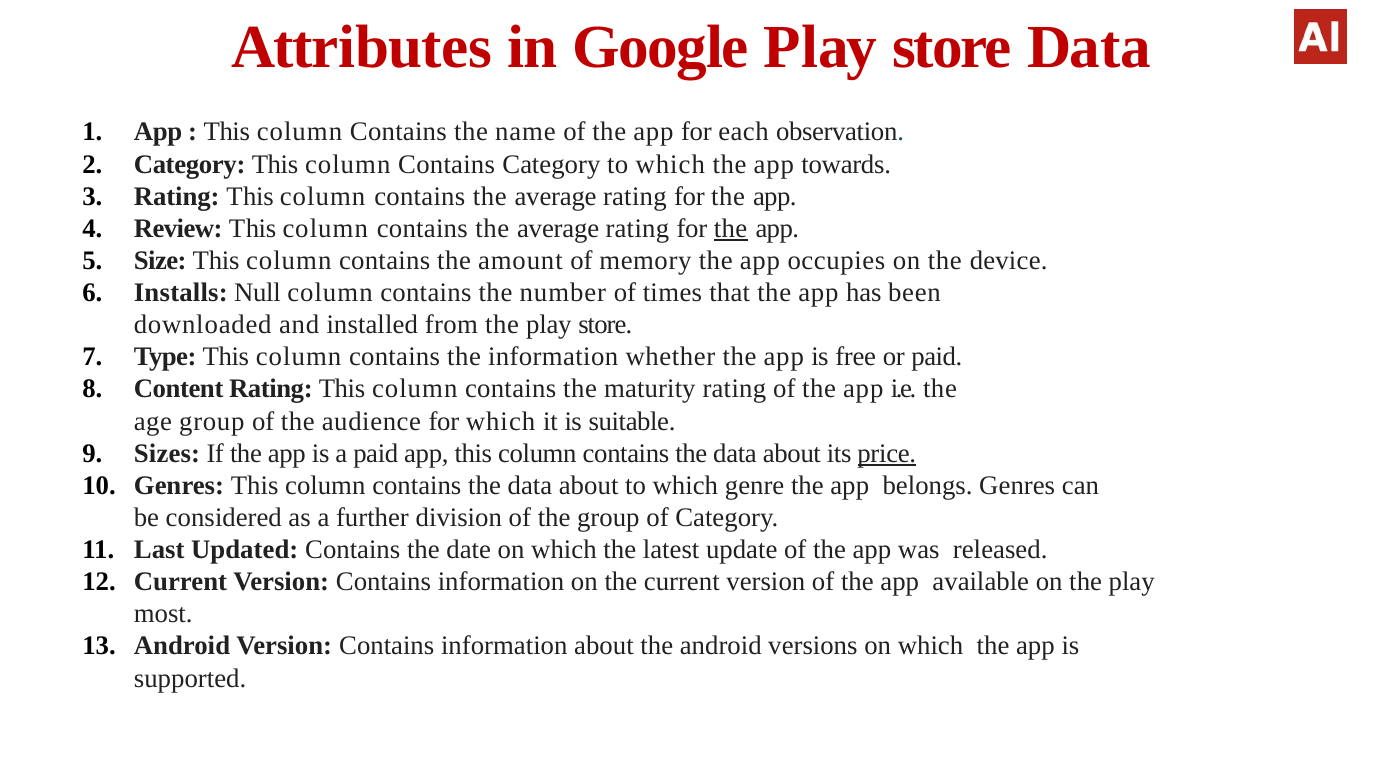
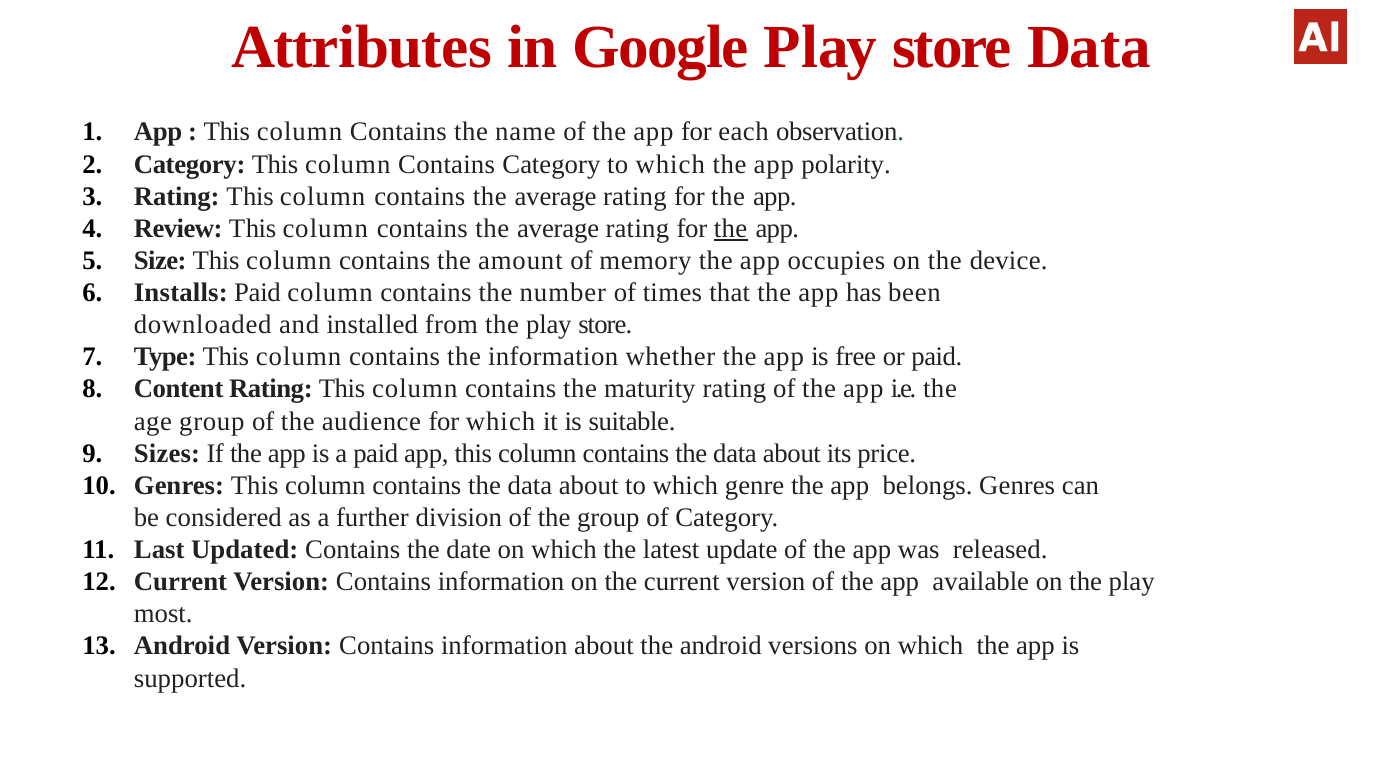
towards: towards -> polarity
Installs Null: Null -> Paid
price underline: present -> none
